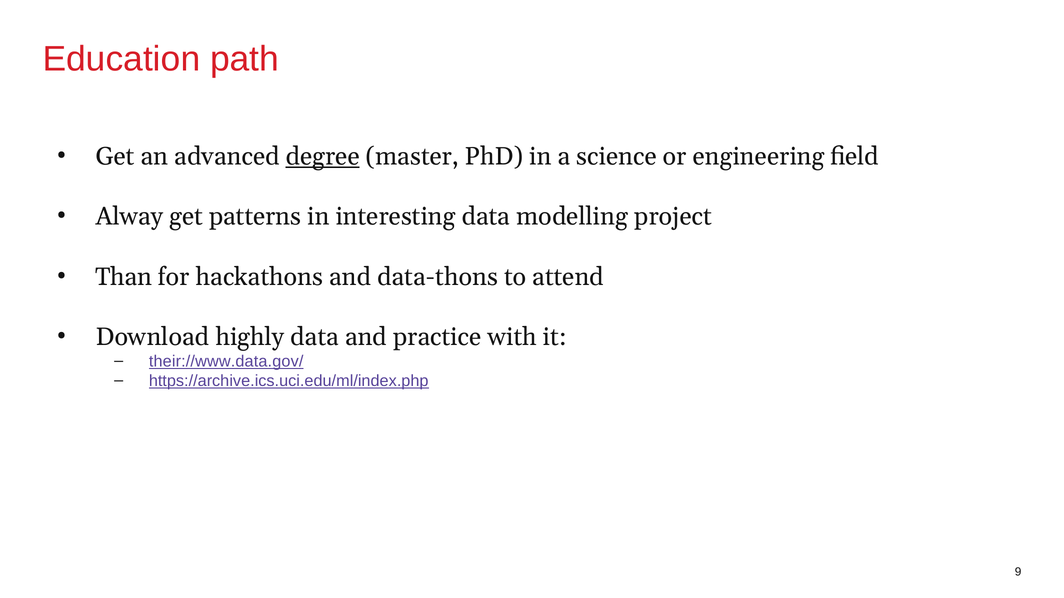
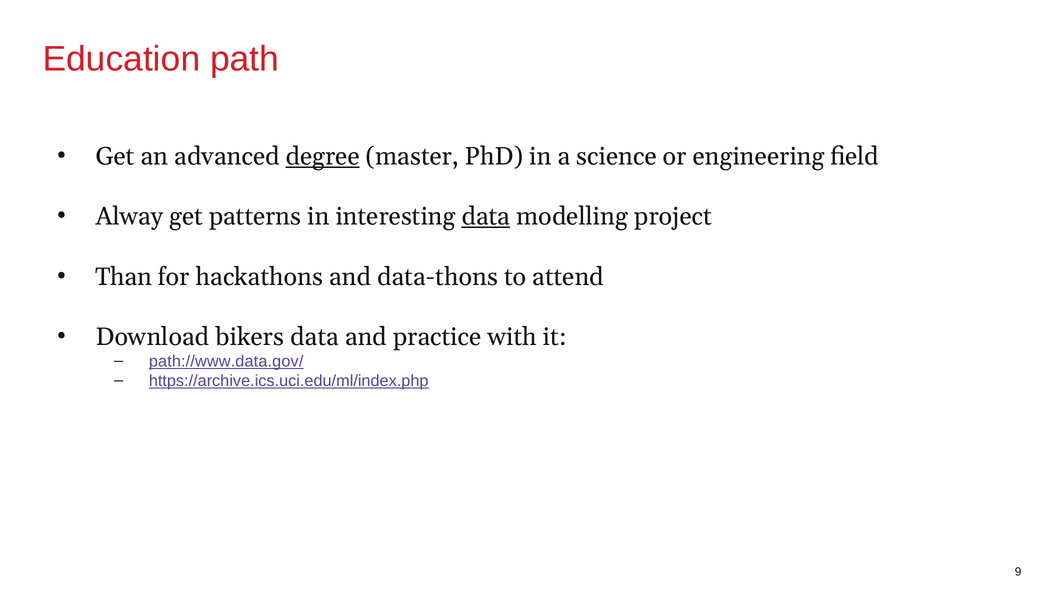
data at (486, 217) underline: none -> present
highly: highly -> bikers
their://www.data.gov/: their://www.data.gov/ -> path://www.data.gov/
